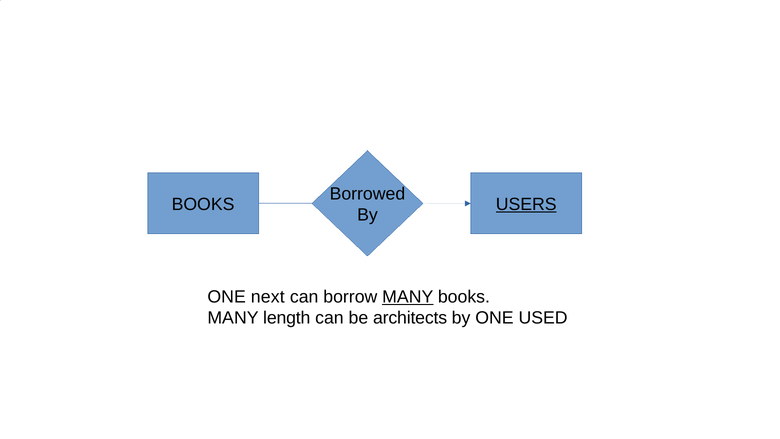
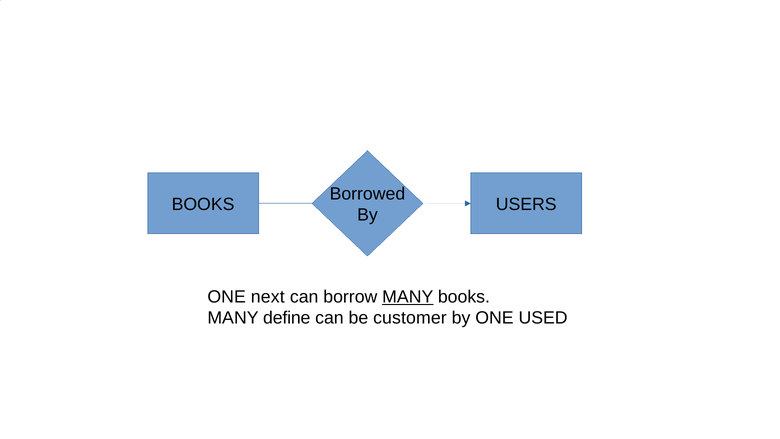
USERS underline: present -> none
length: length -> define
architects: architects -> customer
